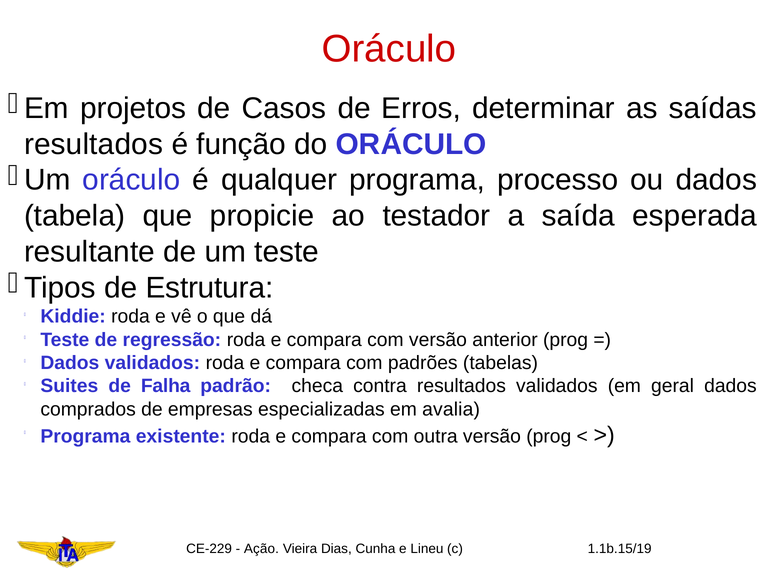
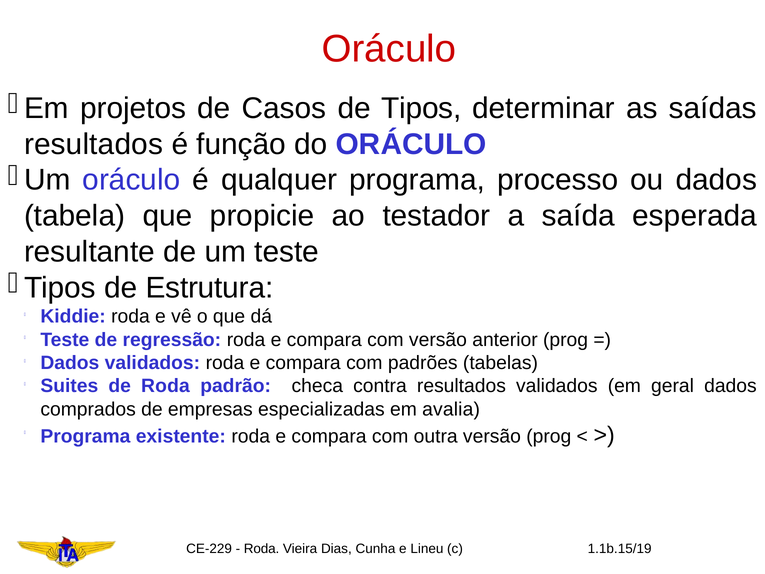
Erros: Erros -> Tipos
de Falha: Falha -> Roda
Ação at (261, 548): Ação -> Roda
